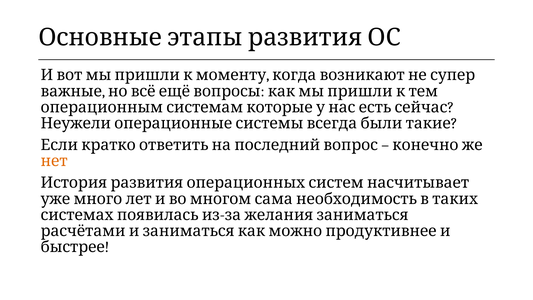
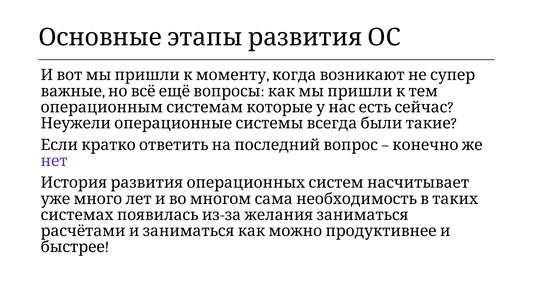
нет colour: orange -> purple
